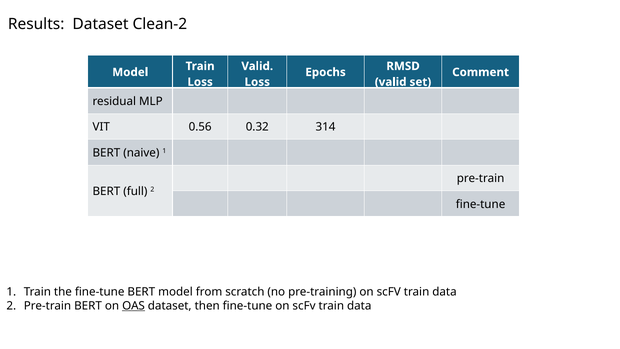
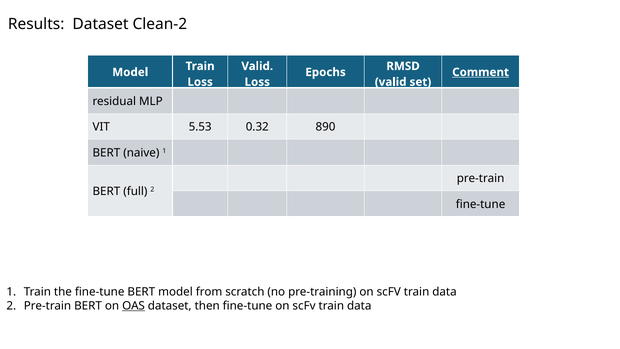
Comment underline: none -> present
0.56: 0.56 -> 5.53
314: 314 -> 890
